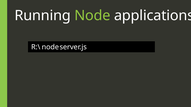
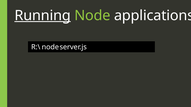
Running underline: none -> present
